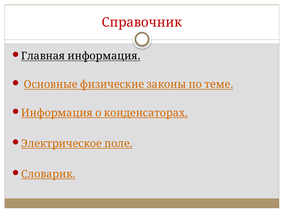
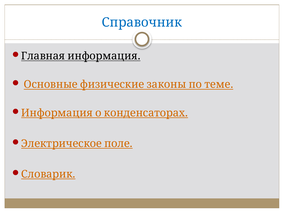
Справочник colour: red -> blue
